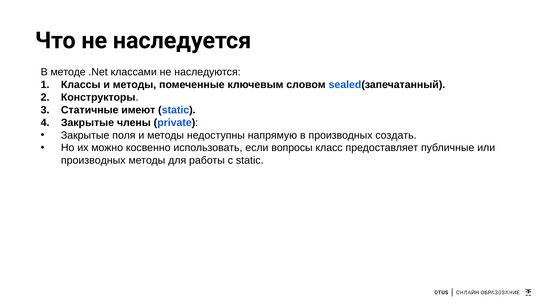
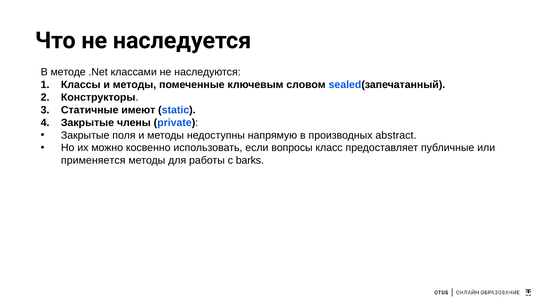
создать: создать -> abstract
производных at (93, 160): производных -> применяется
с static: static -> barks
